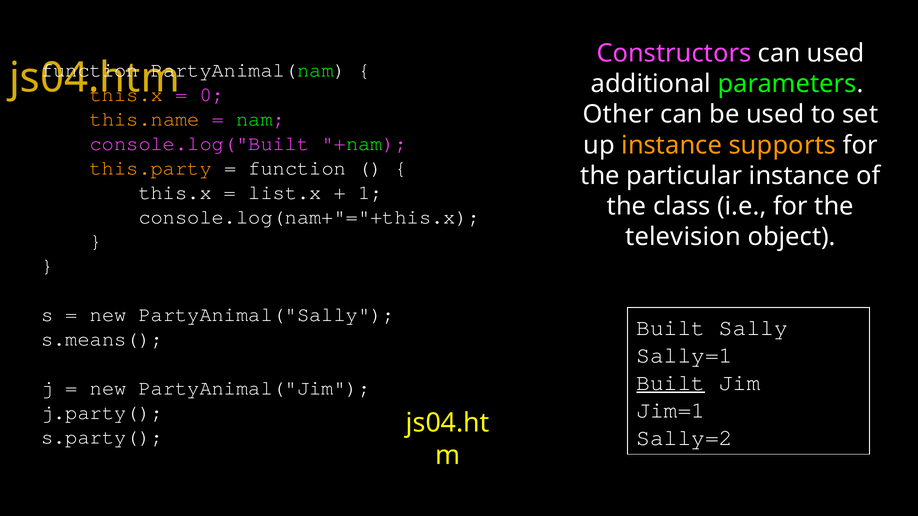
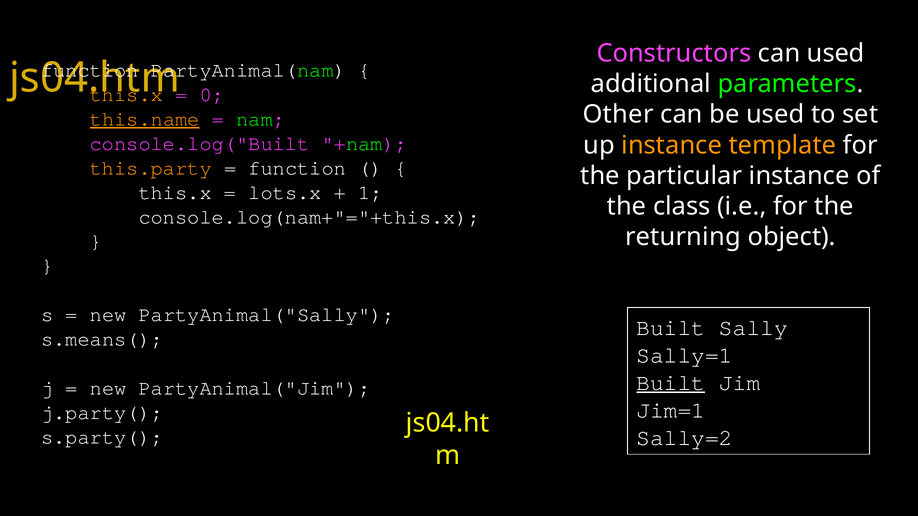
this.name underline: none -> present
supports: supports -> template
list.x: list.x -> lots.x
television: television -> returning
